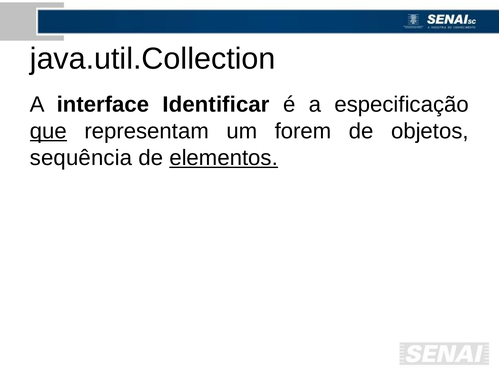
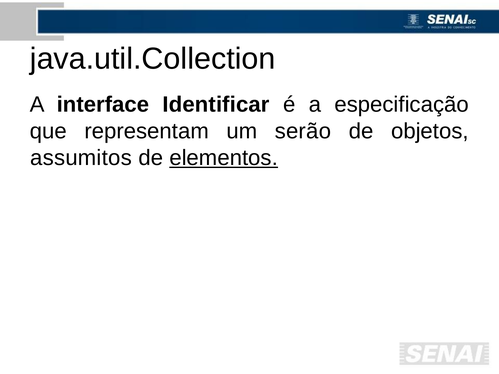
que underline: present -> none
forem: forem -> serão
sequência: sequência -> assumitos
